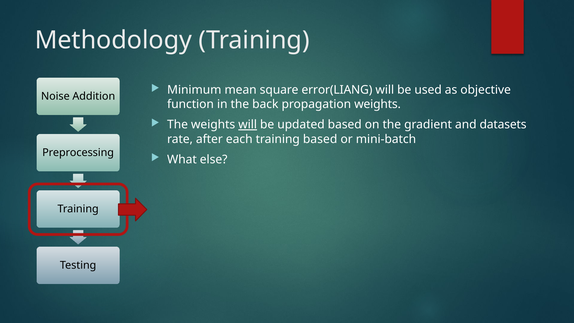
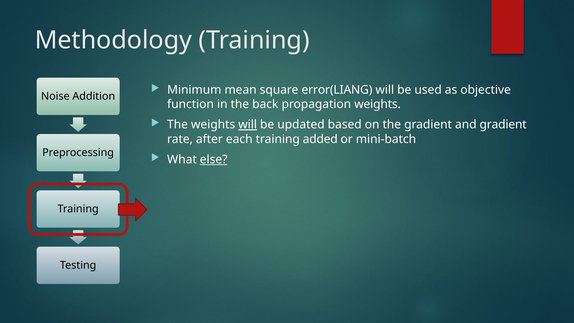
and datasets: datasets -> gradient
training based: based -> added
else underline: none -> present
